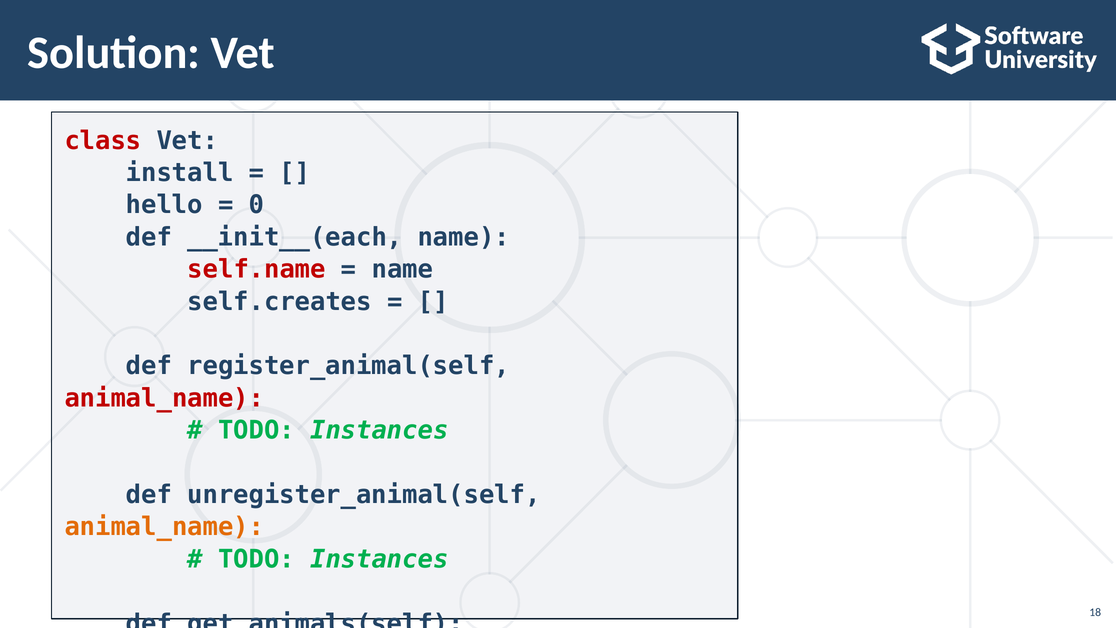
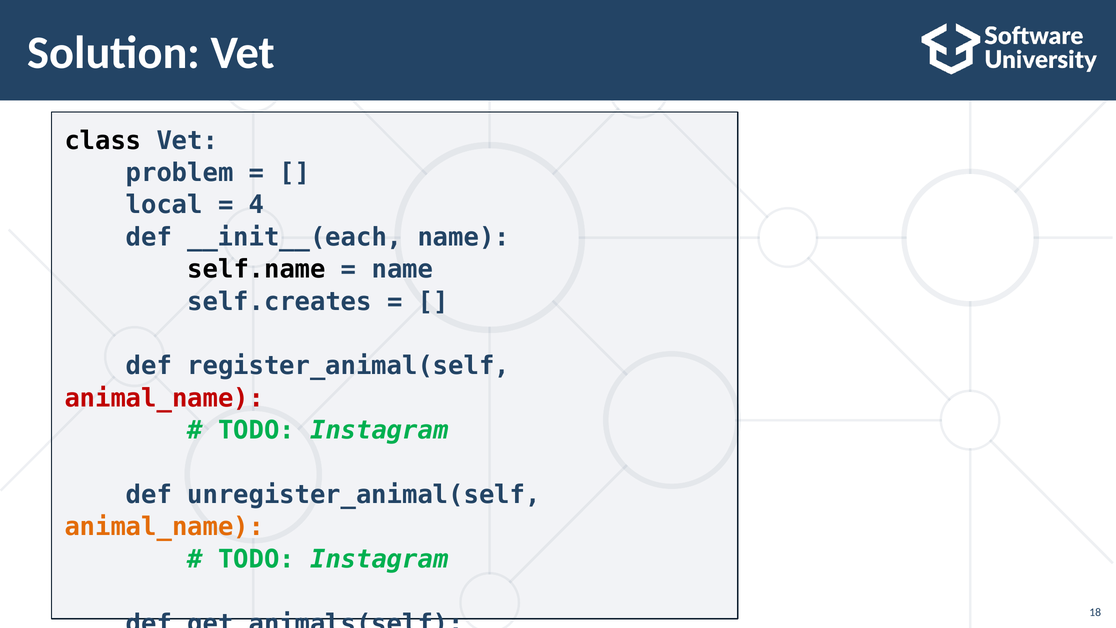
class colour: red -> black
install: install -> problem
hello: hello -> local
0: 0 -> 4
self.name colour: red -> black
Instances at (379, 430): Instances -> Instagram
Instances at (379, 559): Instances -> Instagram
